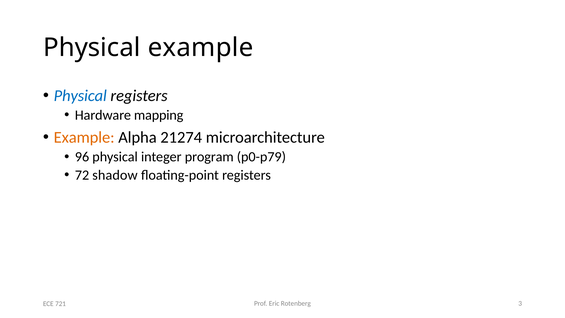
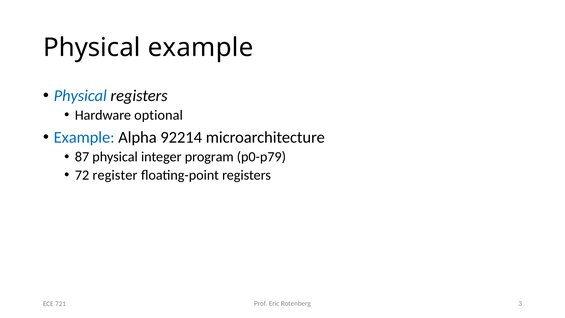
mapping: mapping -> optional
Example at (84, 137) colour: orange -> blue
21274: 21274 -> 92214
96: 96 -> 87
shadow: shadow -> register
